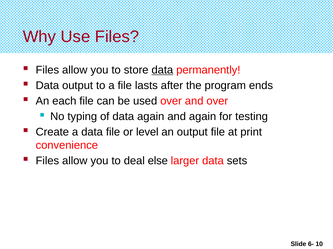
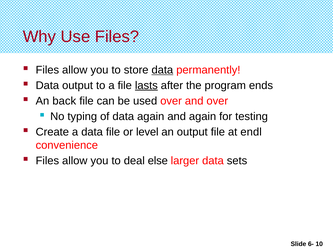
lasts underline: none -> present
each: each -> back
print: print -> endl
